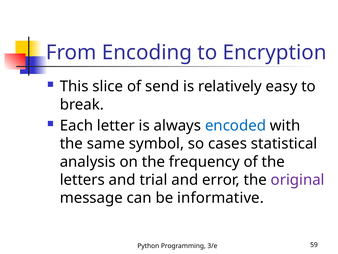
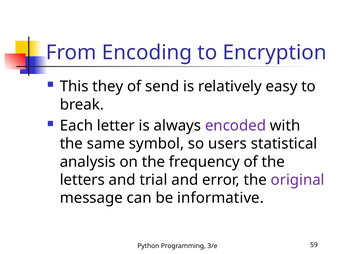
slice: slice -> they
encoded colour: blue -> purple
cases: cases -> users
